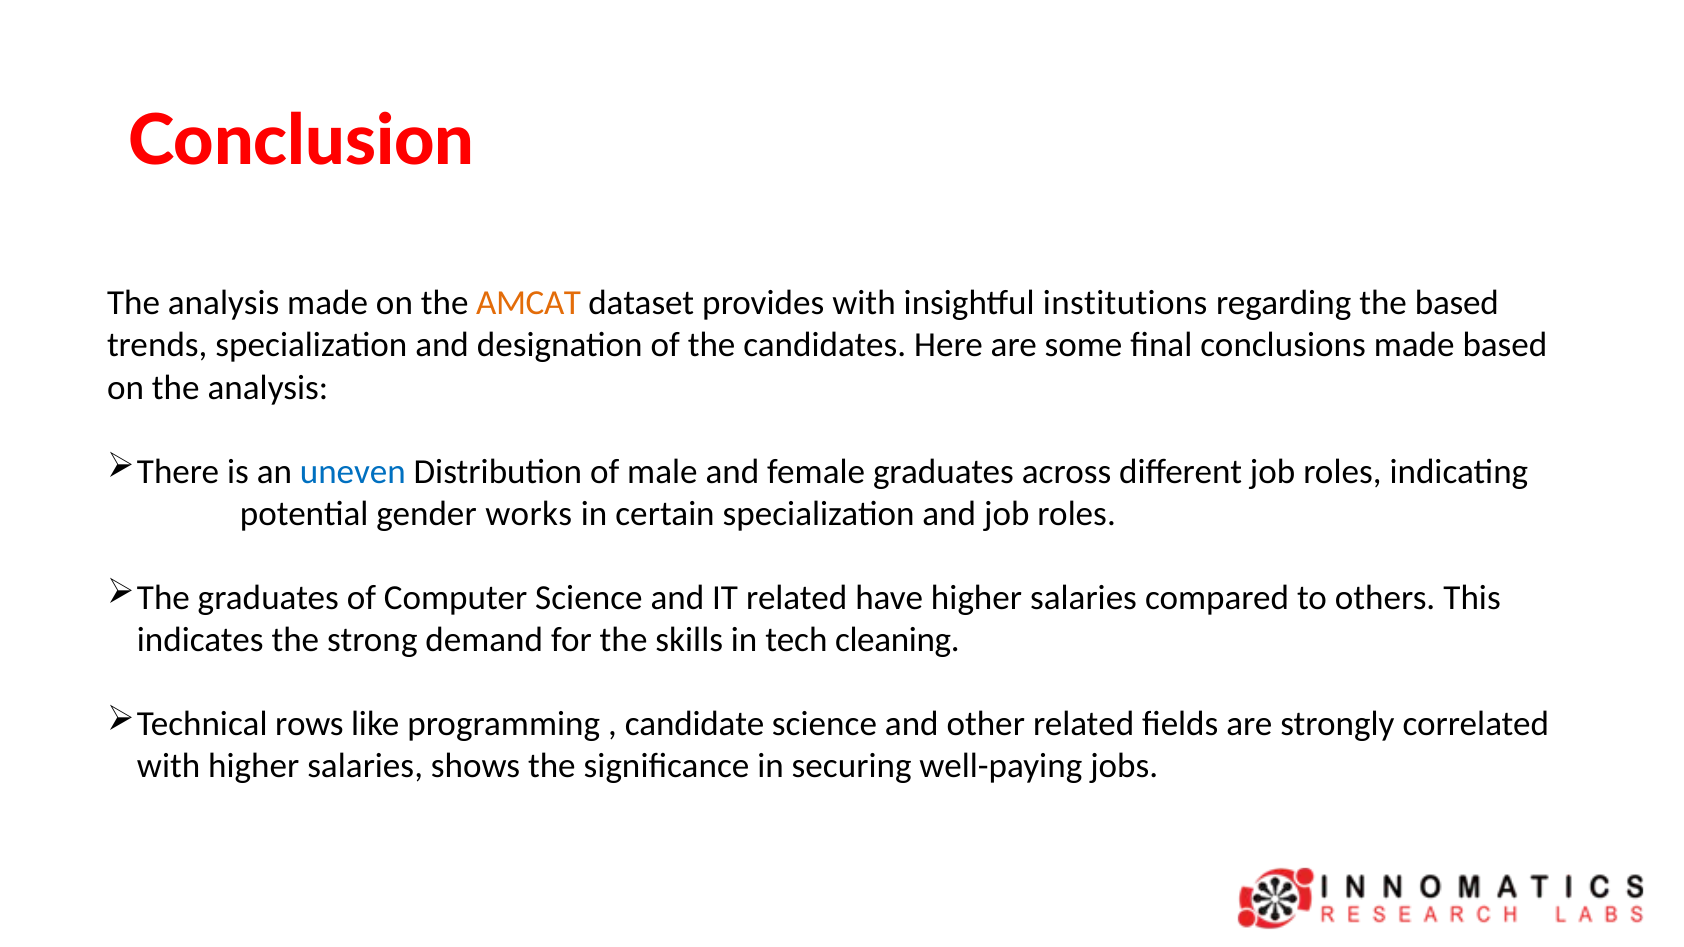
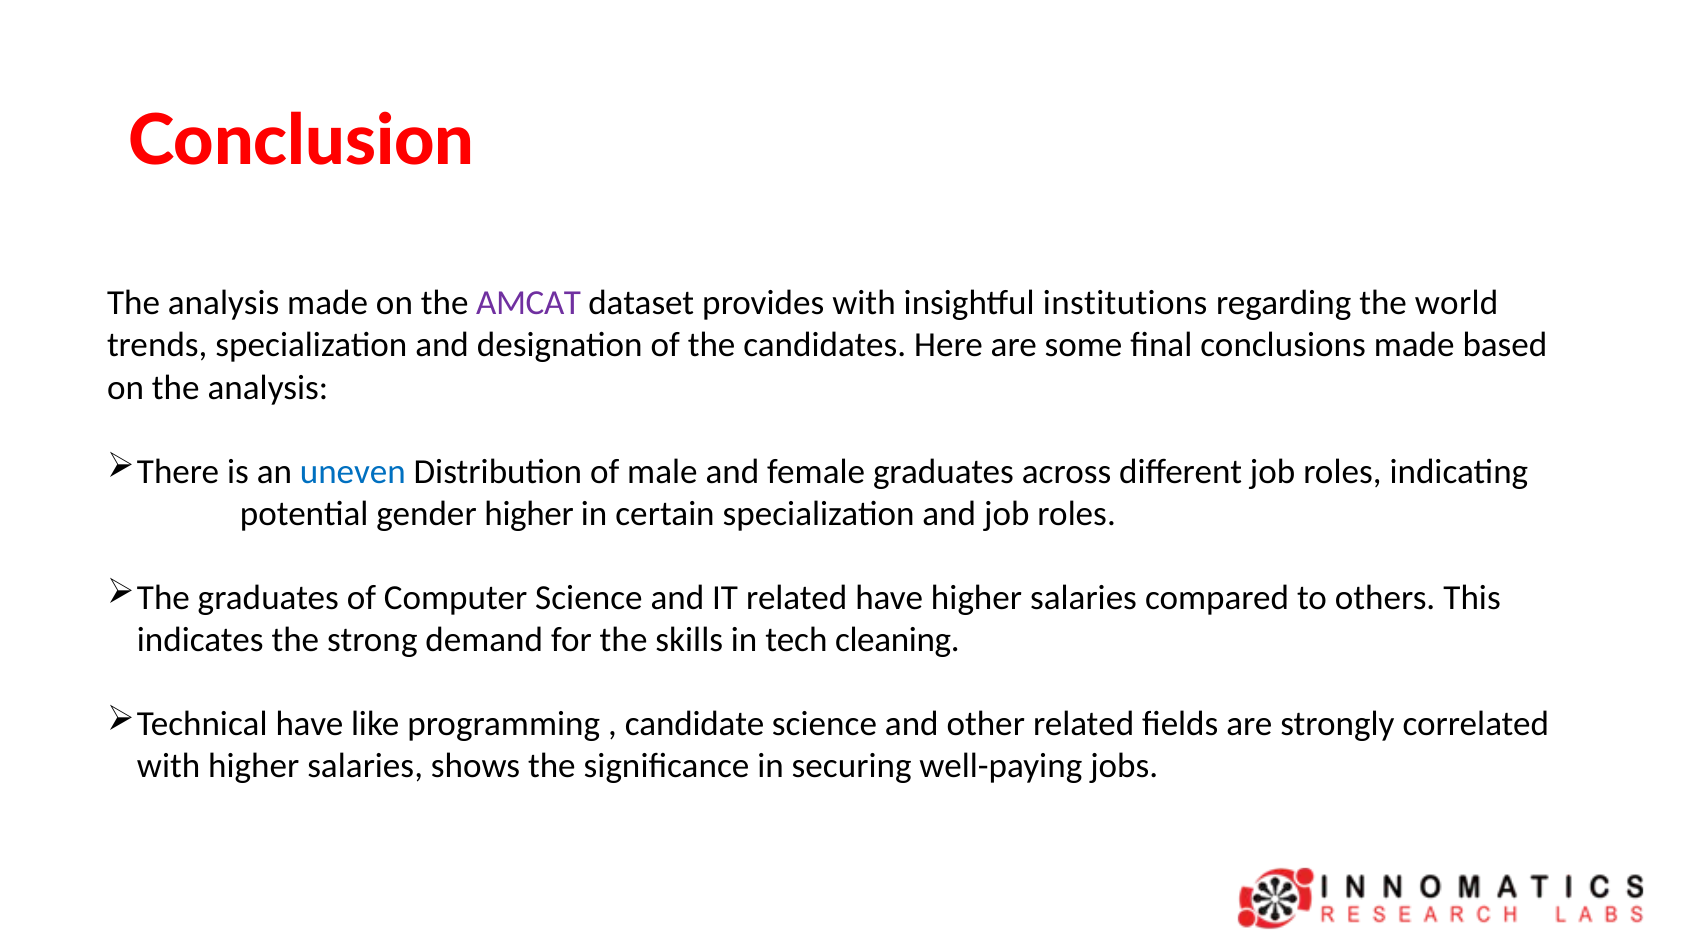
AMCAT colour: orange -> purple
the based: based -> world
gender works: works -> higher
Technical rows: rows -> have
